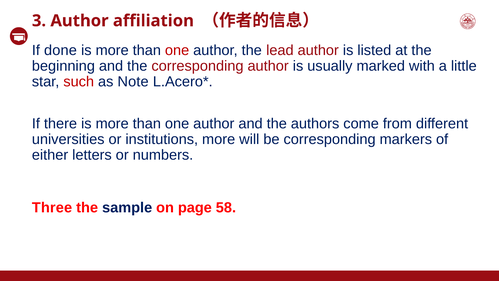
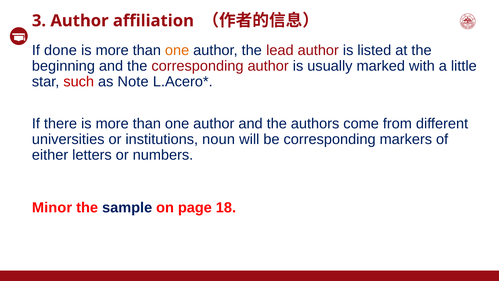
one at (177, 50) colour: red -> orange
institutions more: more -> noun
Three: Three -> Minor
58: 58 -> 18
